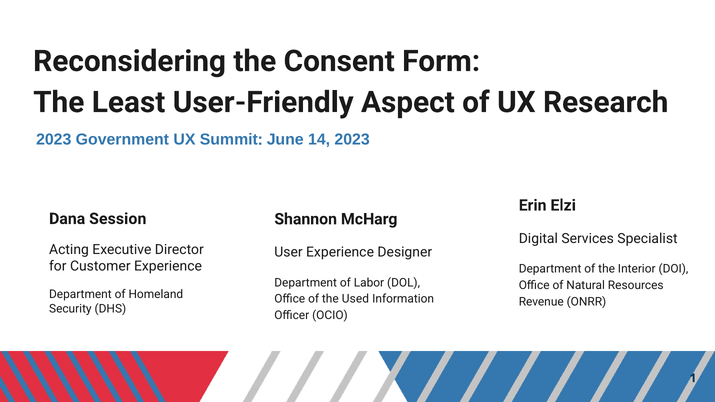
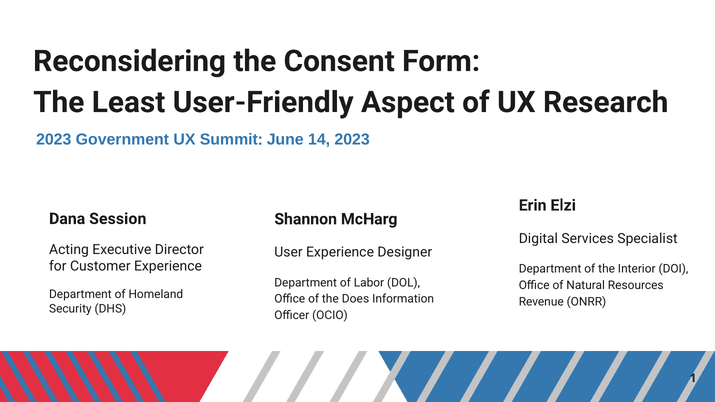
Used: Used -> Does
